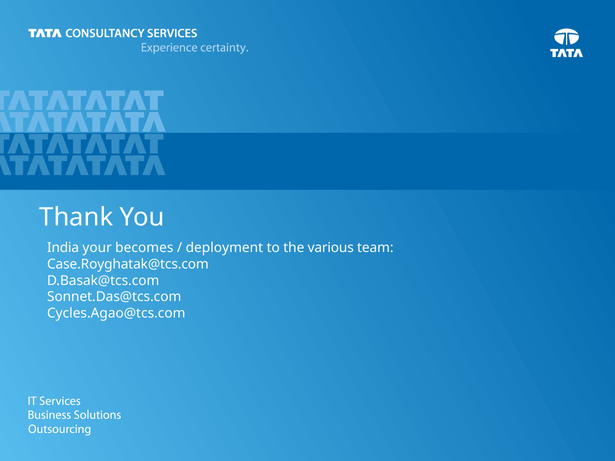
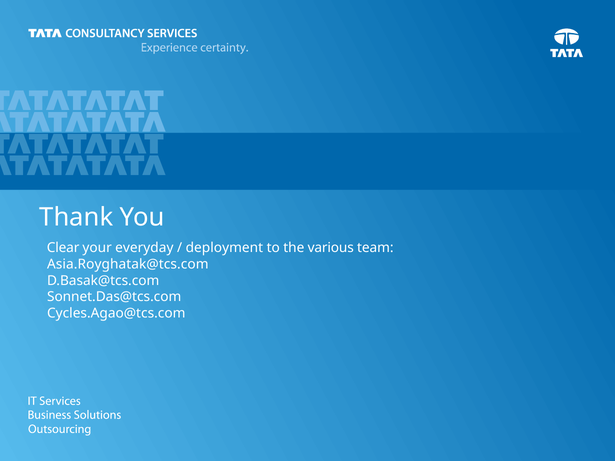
India: India -> Clear
becomes: becomes -> everyday
Case.Royghatak@tcs.com: Case.Royghatak@tcs.com -> Asia.Royghatak@tcs.com
